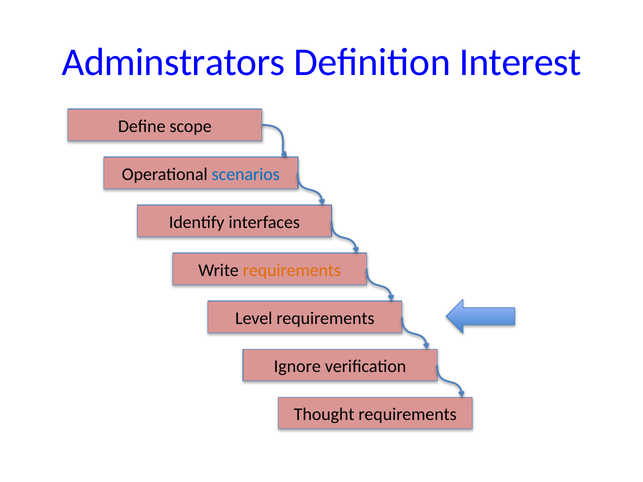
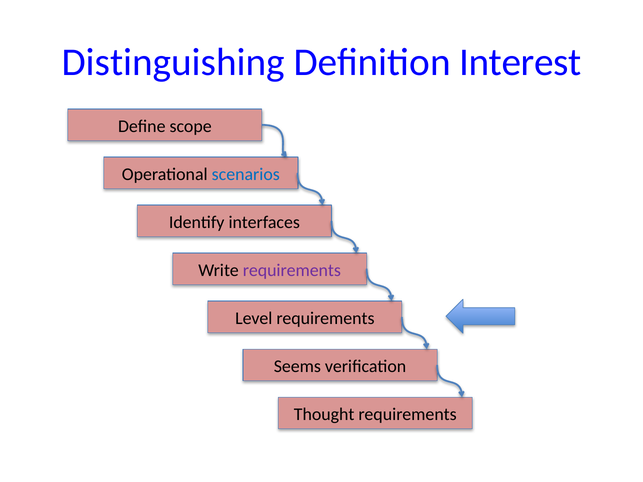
Adminstrators: Adminstrators -> Distinguishing
requirements at (292, 270) colour: orange -> purple
Ignore: Ignore -> Seems
